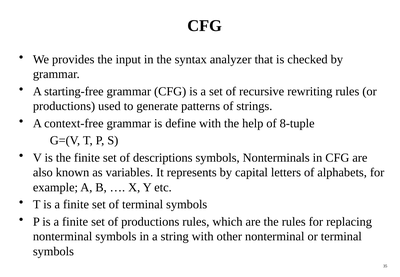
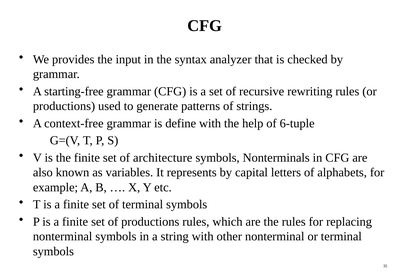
8-tuple: 8-tuple -> 6-tuple
descriptions: descriptions -> architecture
